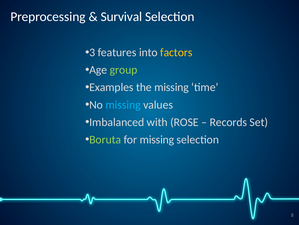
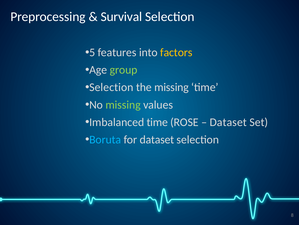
3: 3 -> 5
Examples at (111, 87): Examples -> Selection
missing at (123, 104) colour: light blue -> light green
Imbalanced with: with -> time
Records at (228, 122): Records -> Dataset
Boruta colour: light green -> light blue
for missing: missing -> dataset
